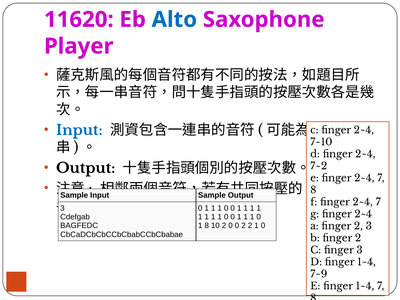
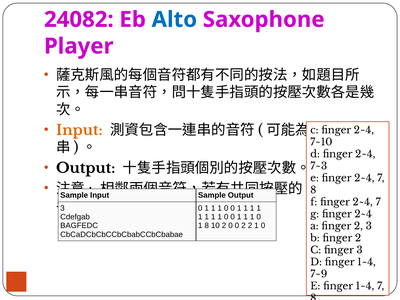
11620: 11620 -> 24082
Input at (79, 130) colour: blue -> orange
7~2: 7~2 -> 7~3
